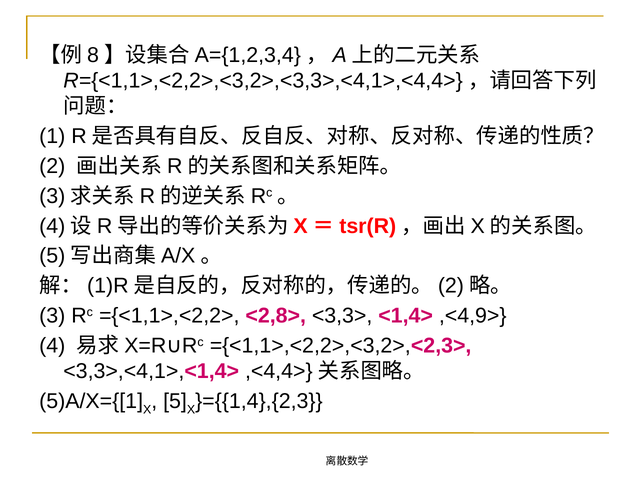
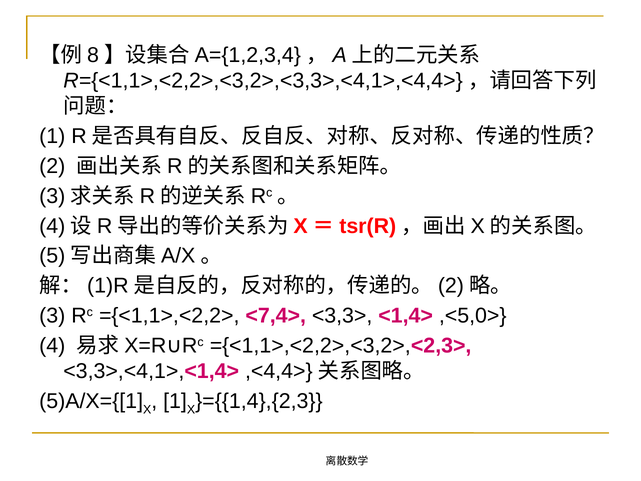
<2,8>: <2,8> -> <7,4>
,<4,9>: ,<4,9> -> ,<5,0>
5 at (175, 401): 5 -> 1
